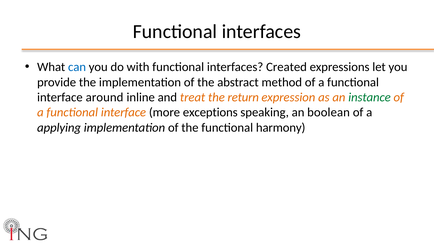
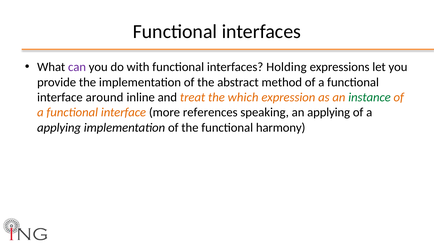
can colour: blue -> purple
Created: Created -> Holding
return: return -> which
exceptions: exceptions -> references
an boolean: boolean -> applying
